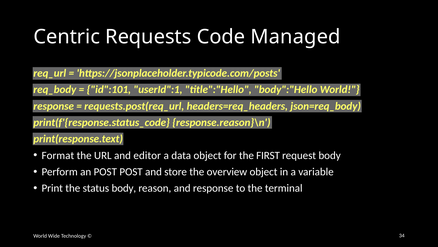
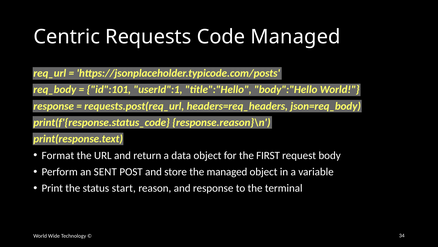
editor: editor -> return
an POST: POST -> SENT
the overview: overview -> managed
status body: body -> start
